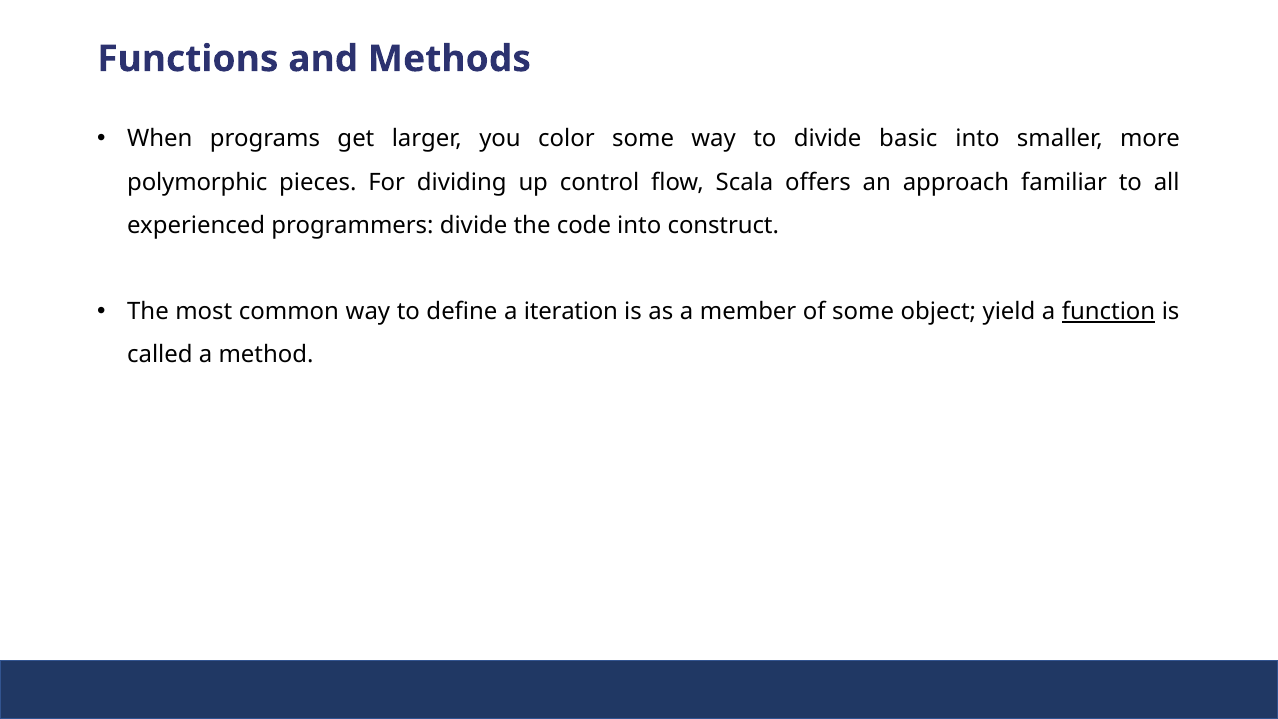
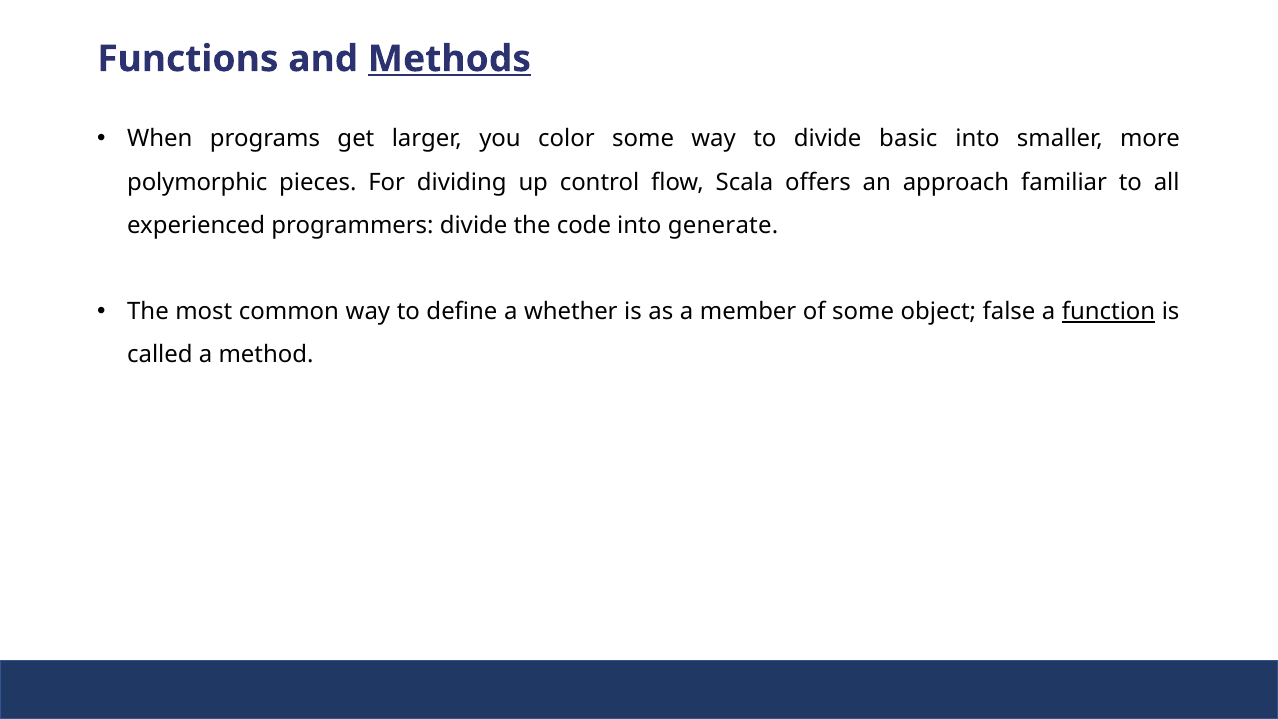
Methods underline: none -> present
construct: construct -> generate
iteration: iteration -> whether
yield: yield -> false
